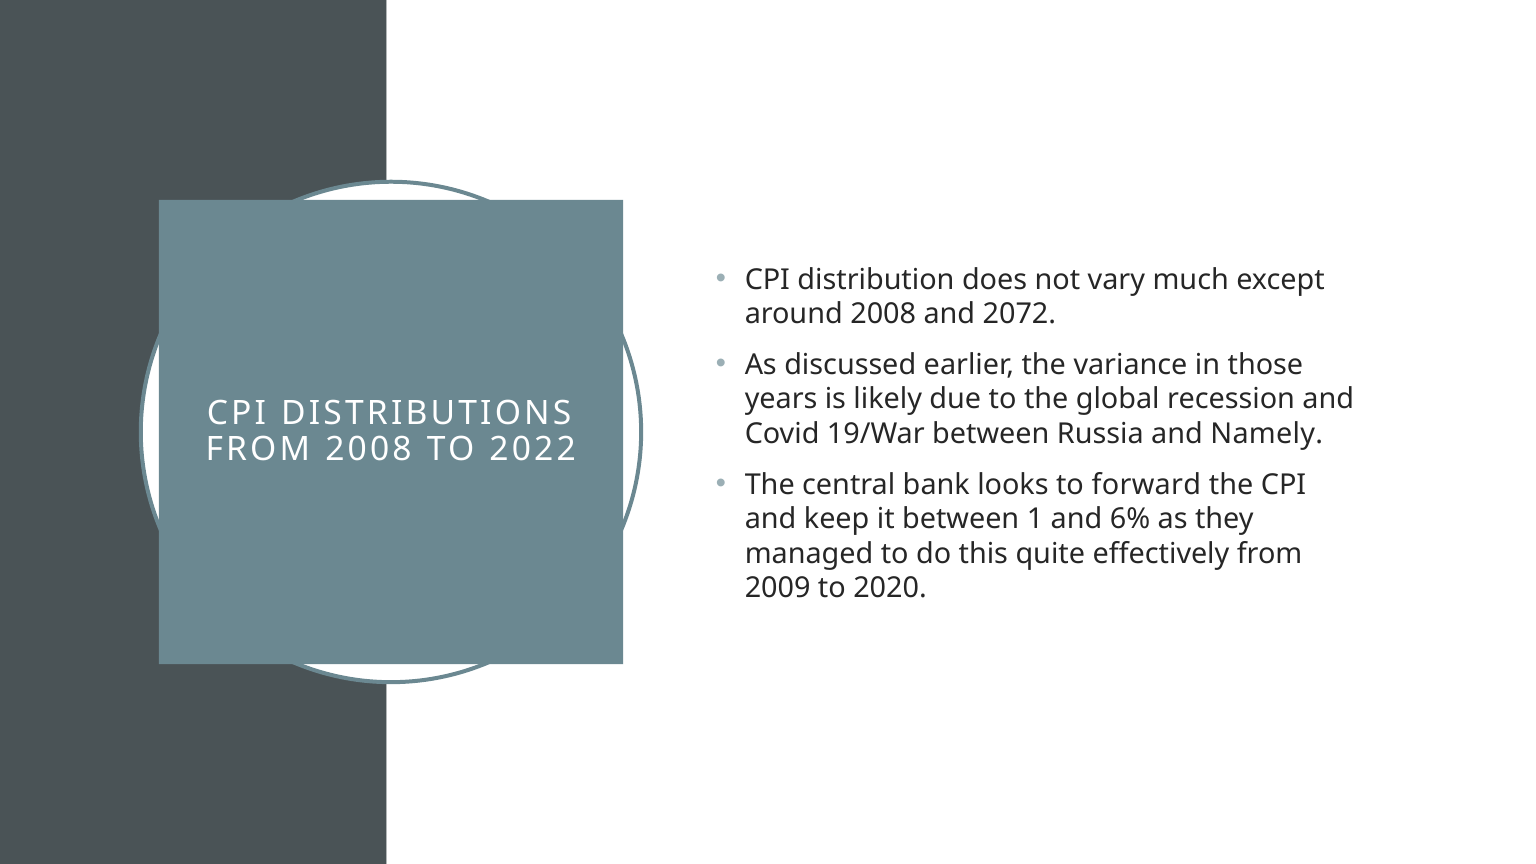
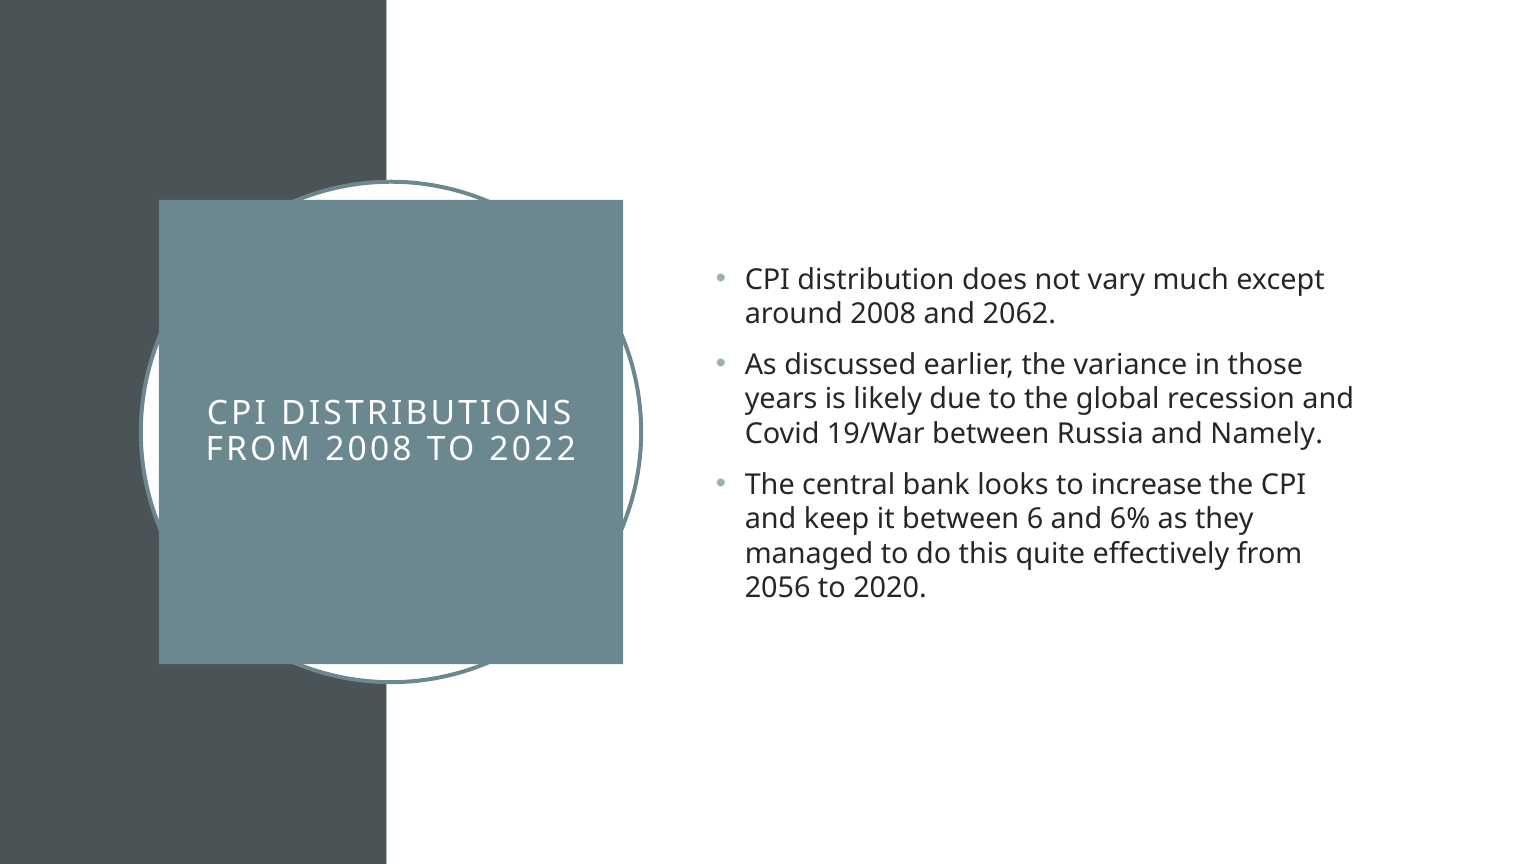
2072: 2072 -> 2062
forward: forward -> increase
1: 1 -> 6
2009: 2009 -> 2056
